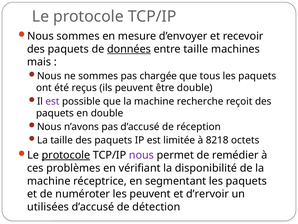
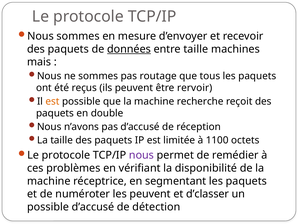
chargée: chargée -> routage
être double: double -> rervoir
est at (53, 101) colour: purple -> orange
8218: 8218 -> 1100
protocole at (66, 155) underline: present -> none
d’rervoir: d’rervoir -> d’classer
utilisées at (48, 206): utilisées -> possible
